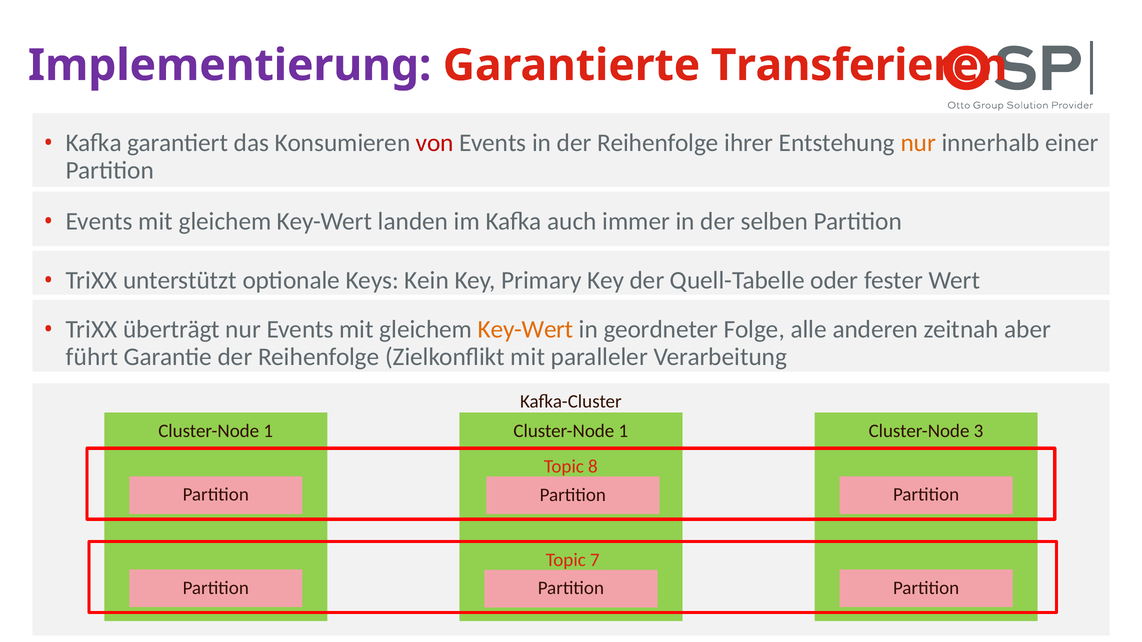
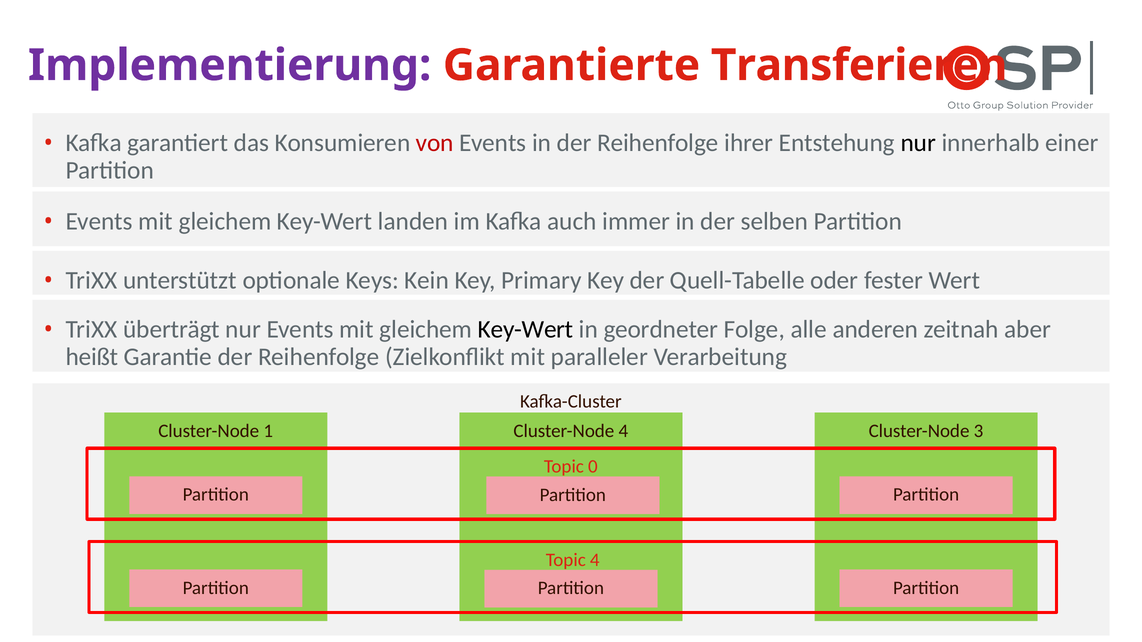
nur at (918, 143) colour: orange -> black
Key-Wert at (526, 330) colour: orange -> black
führt: führt -> heißt
1 at (623, 431): 1 -> 4
8: 8 -> 0
Topic 7: 7 -> 4
